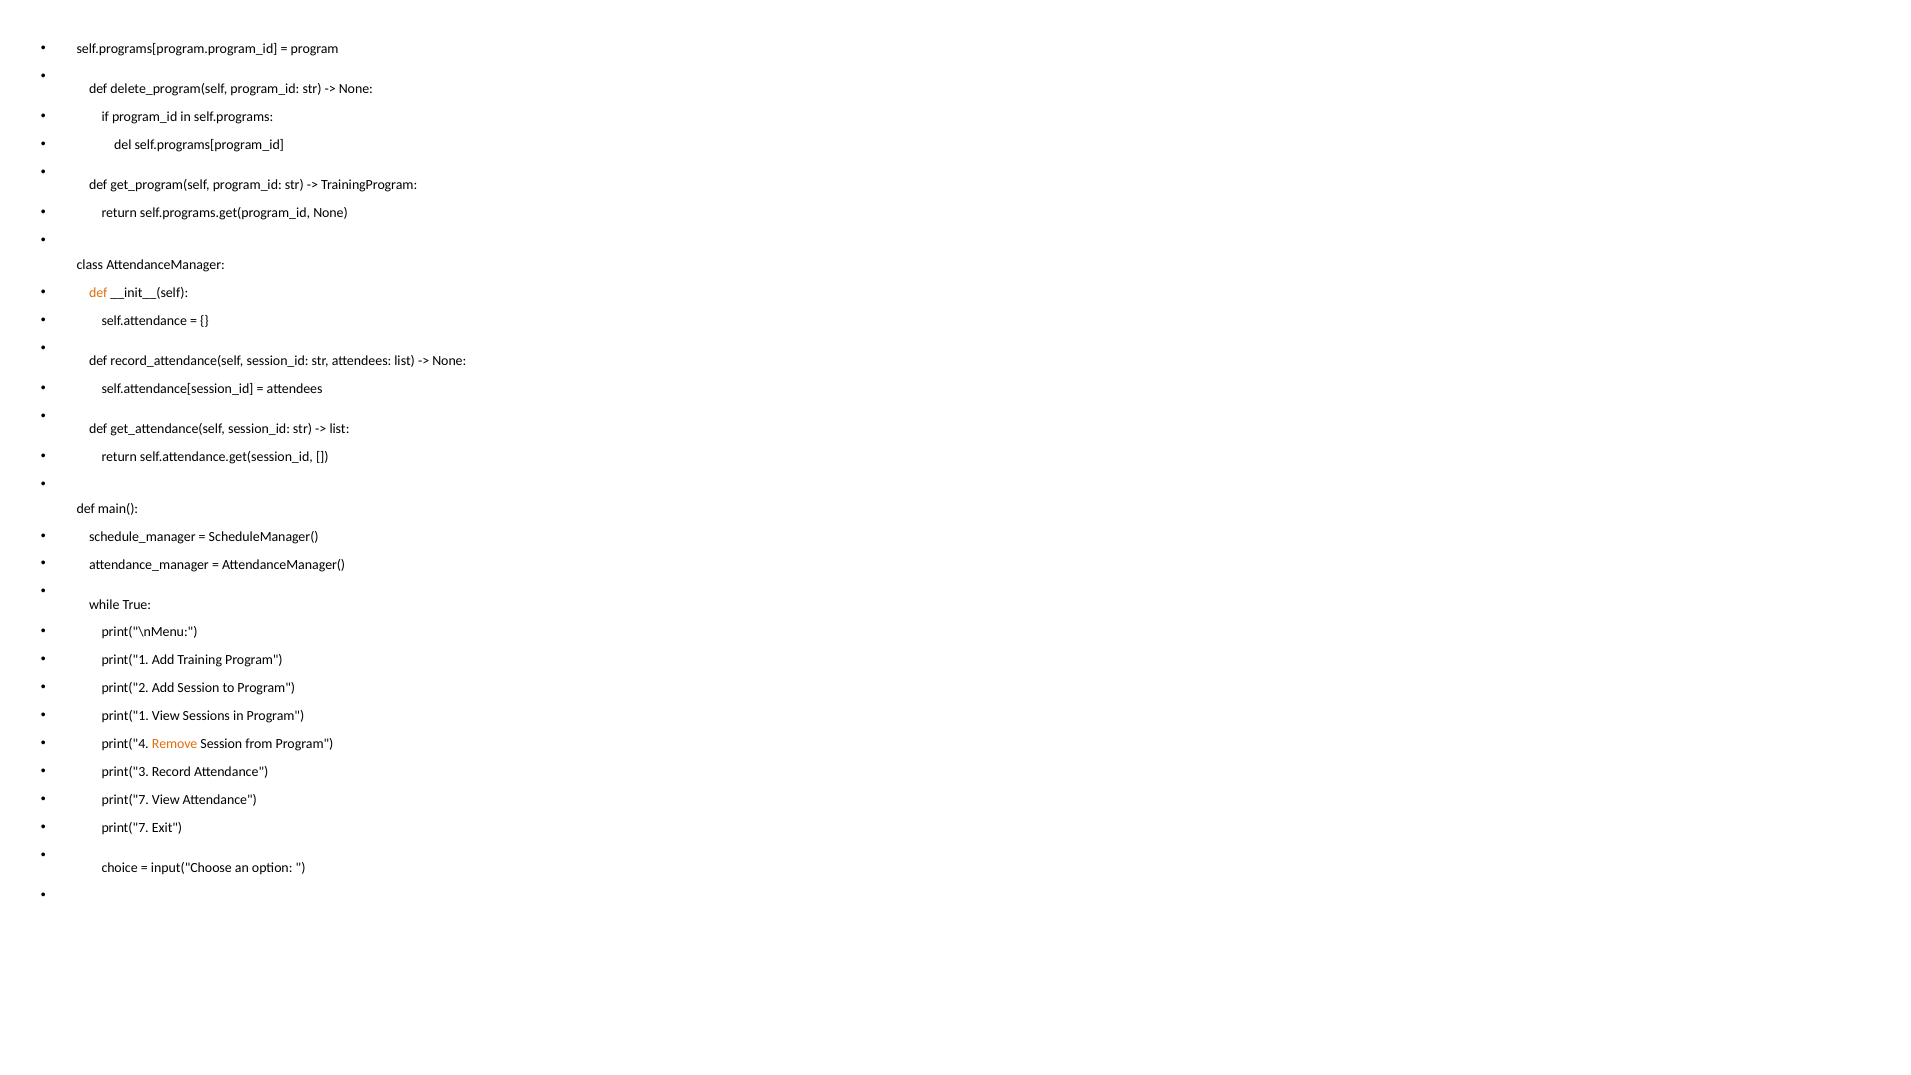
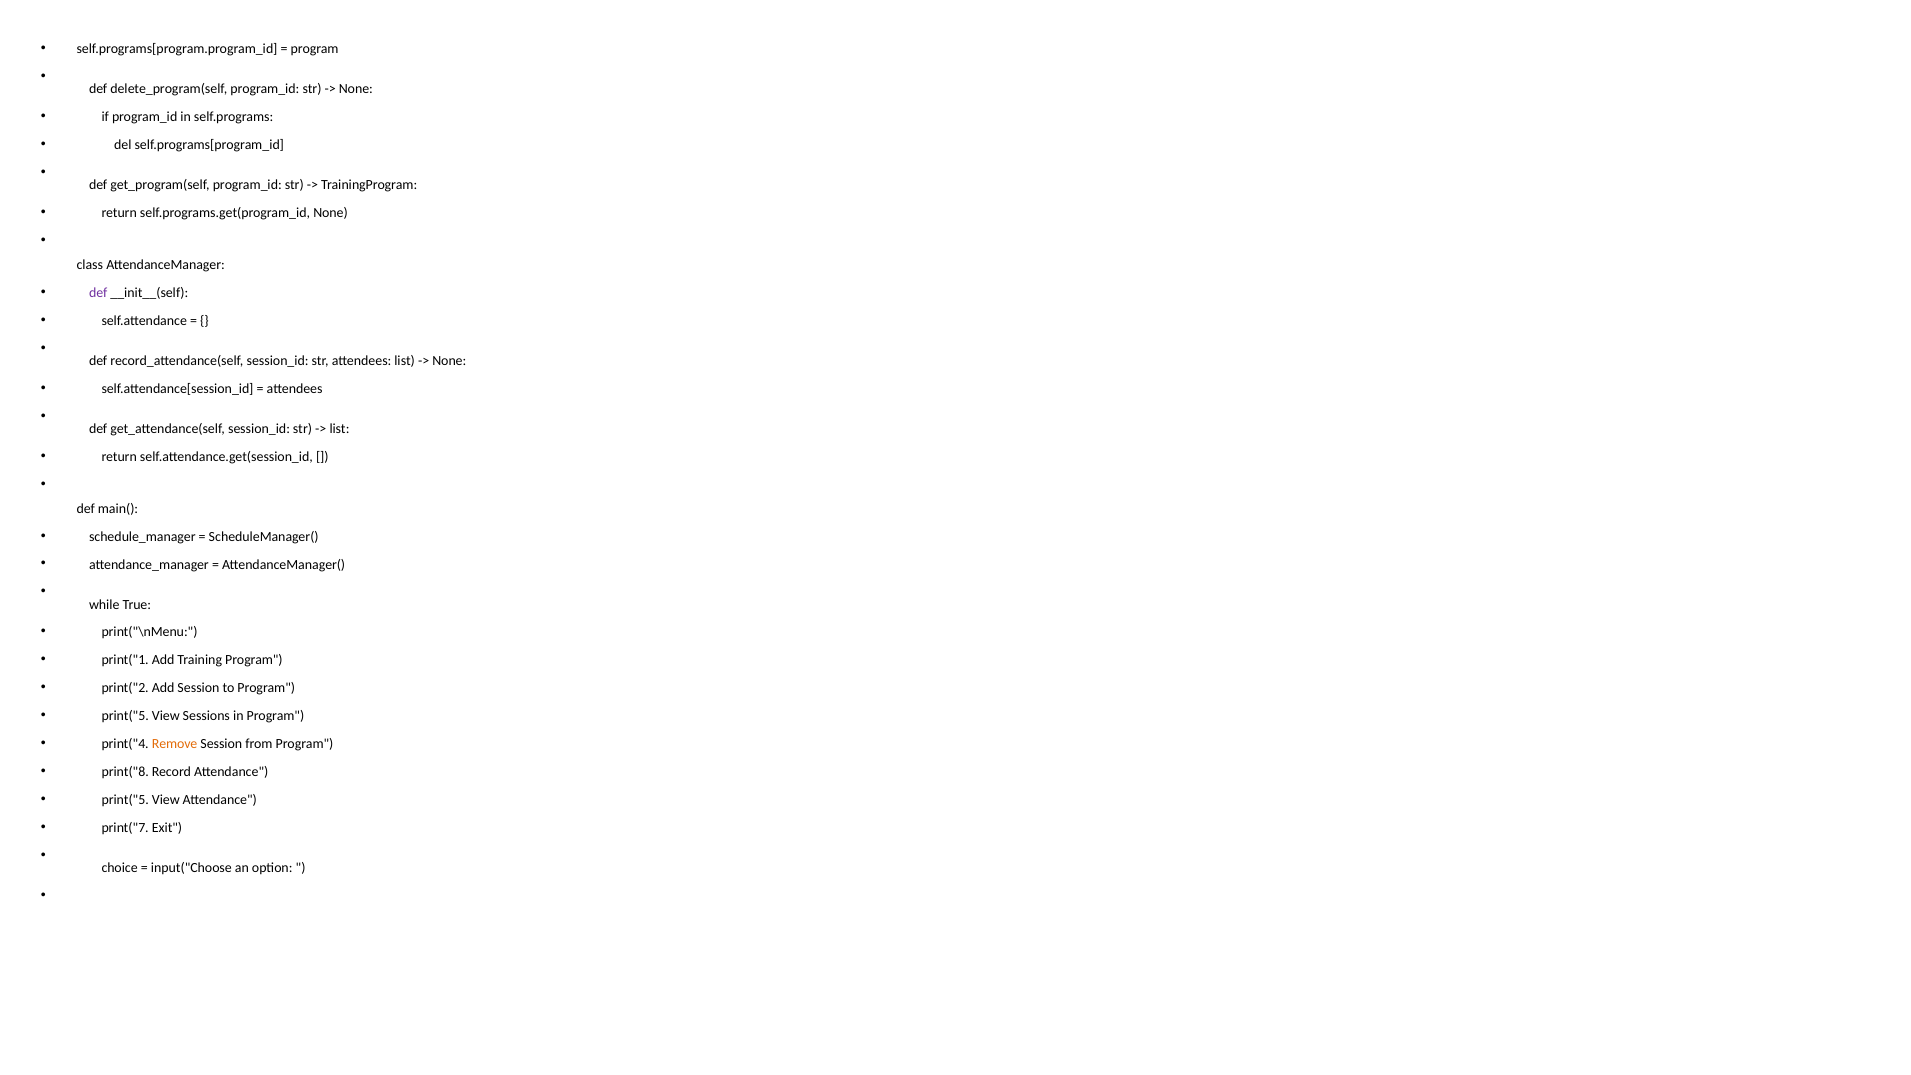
def at (98, 293) colour: orange -> purple
print("1 at (125, 716): print("1 -> print("5
print("3: print("3 -> print("8
print("7 at (125, 800): print("7 -> print("5
